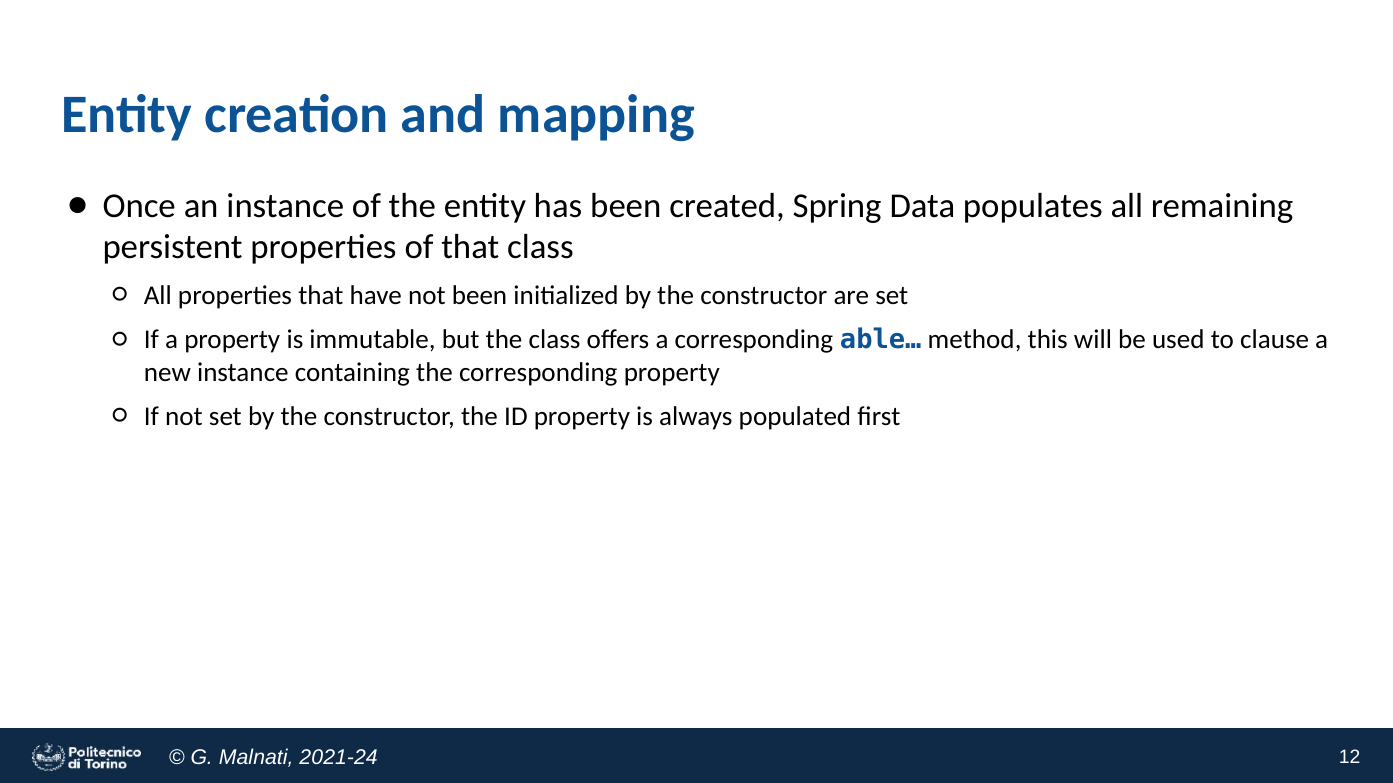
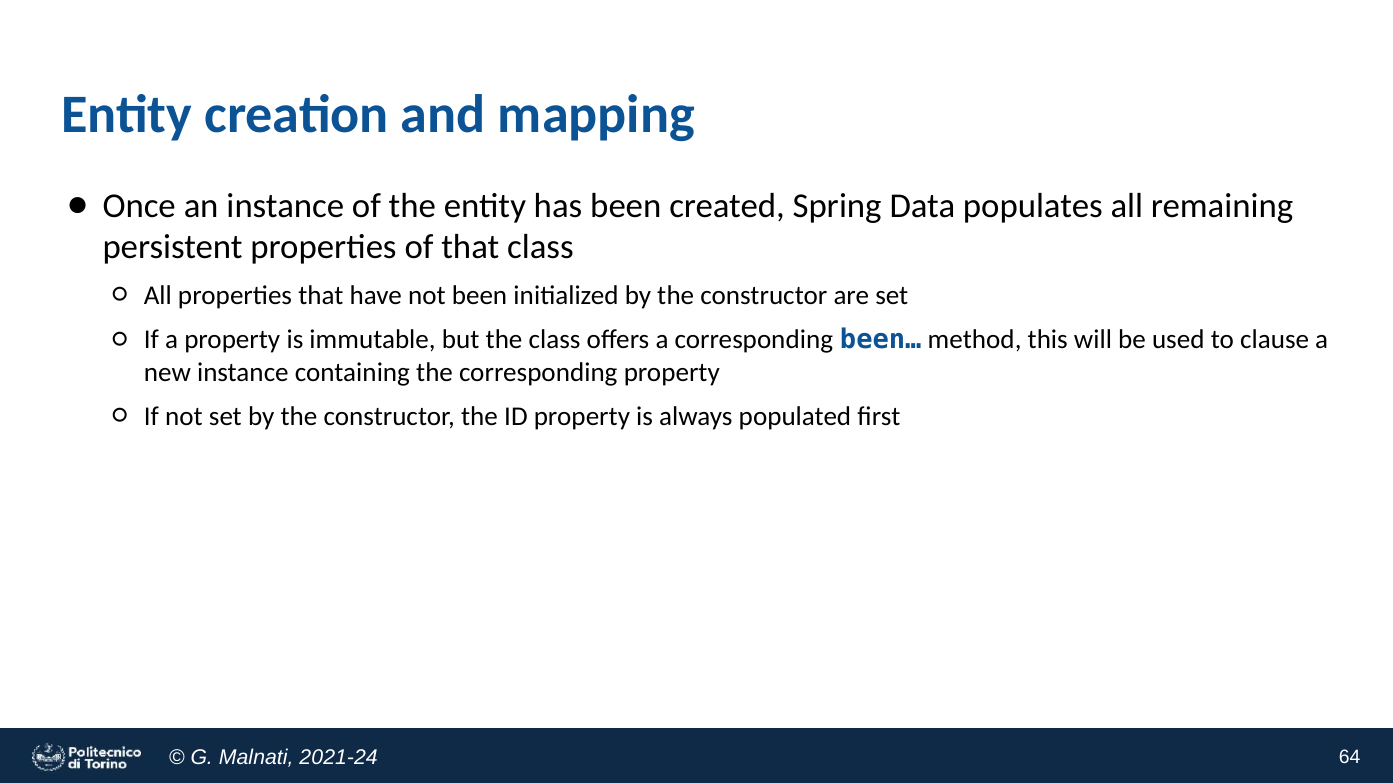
able…: able… -> been…
12: 12 -> 64
